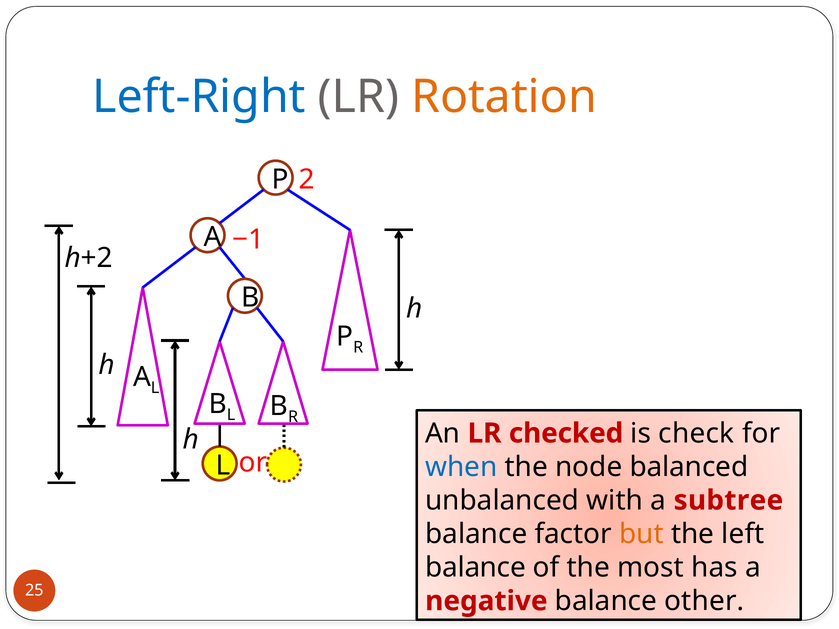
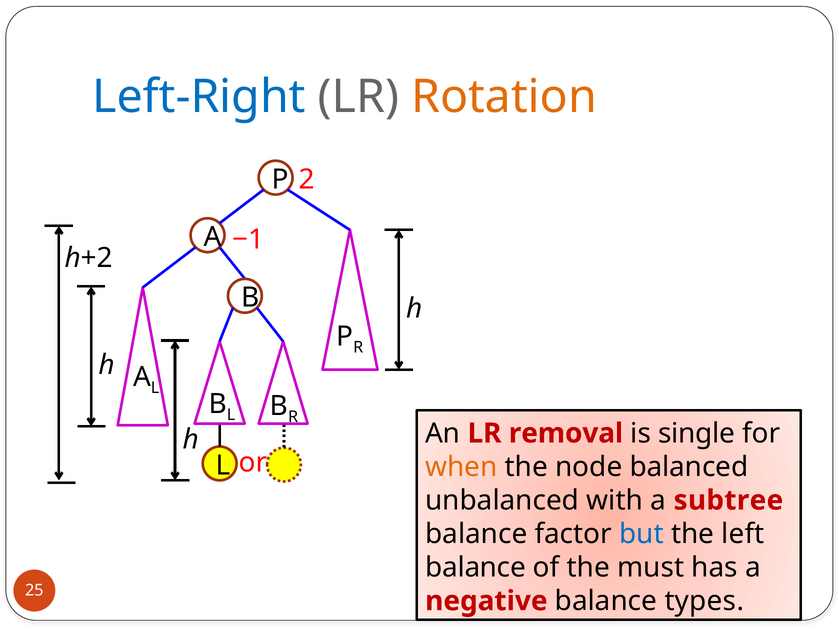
checked: checked -> removal
check: check -> single
when colour: blue -> orange
but colour: orange -> blue
most: most -> must
other: other -> types
